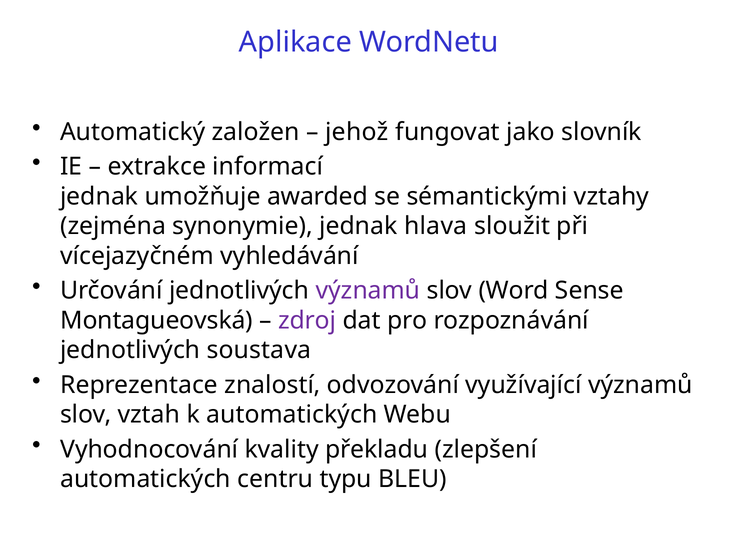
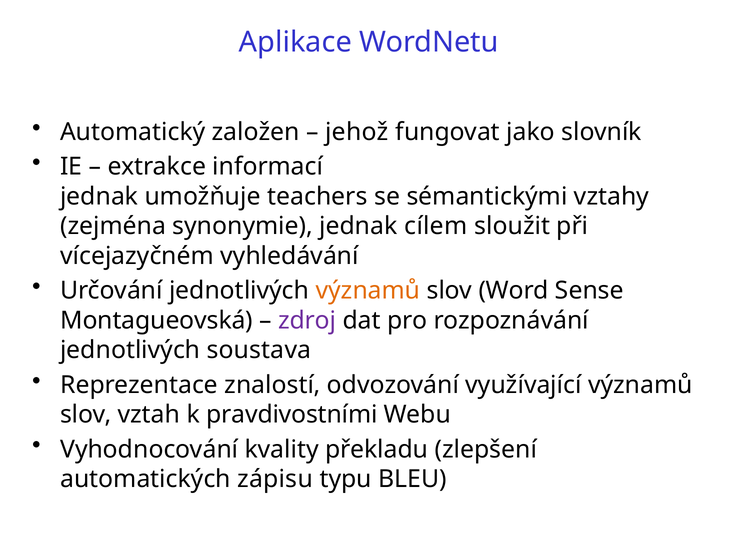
awarded: awarded -> teachers
hlava: hlava -> cílem
významů at (368, 291) colour: purple -> orange
k automatických: automatických -> pravdivostními
centru: centru -> zápisu
